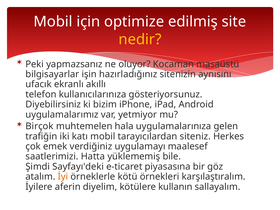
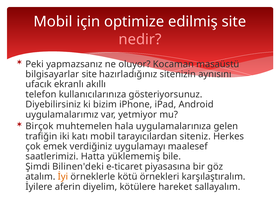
nedir colour: yellow -> pink
bilgisayarlar işin: işin -> site
Sayfayı'deki: Sayfayı'deki -> Bilinen'deki
kullanın: kullanın -> hareket
